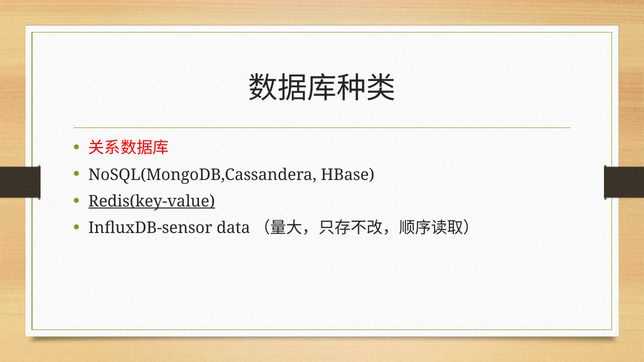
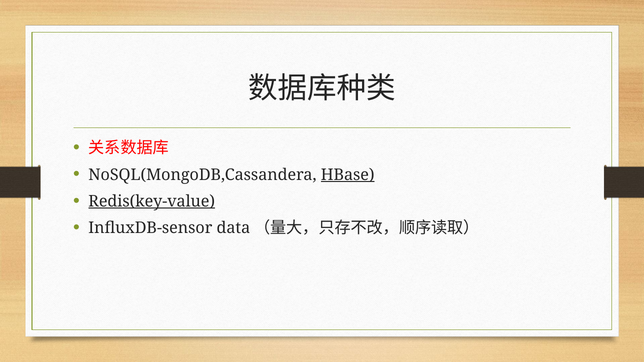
HBase underline: none -> present
